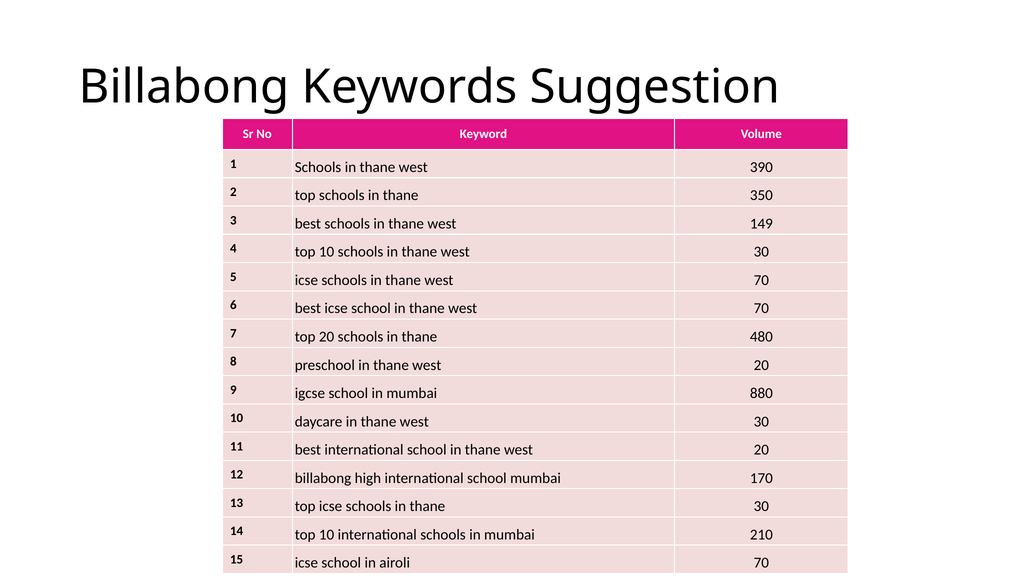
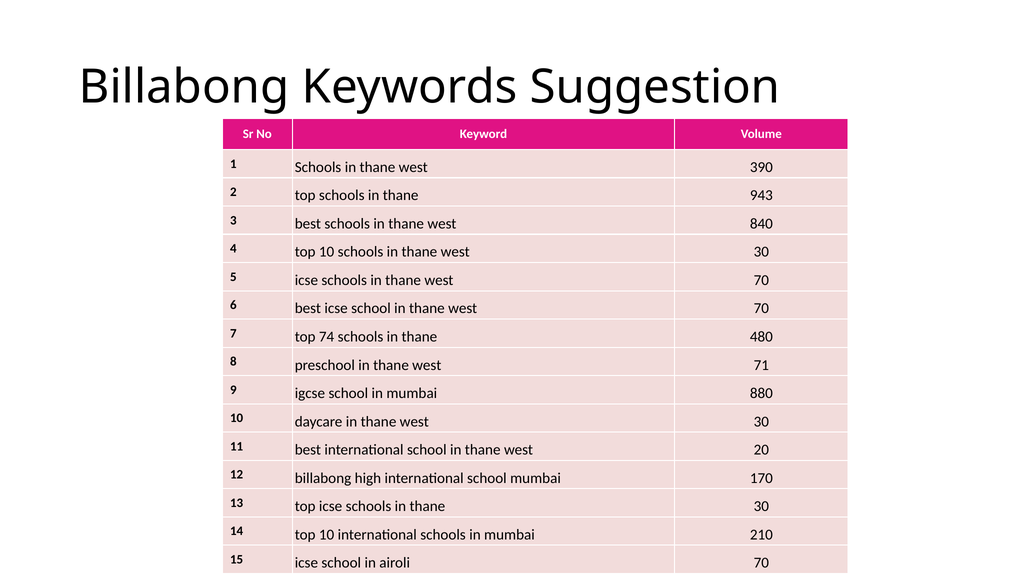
350: 350 -> 943
149: 149 -> 840
top 20: 20 -> 74
20 at (761, 365): 20 -> 71
